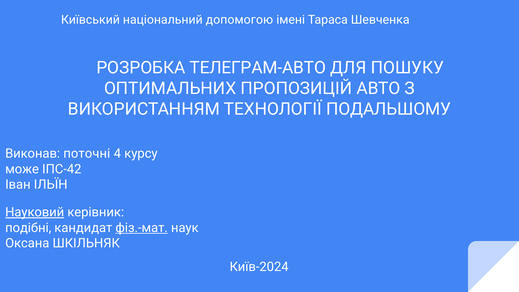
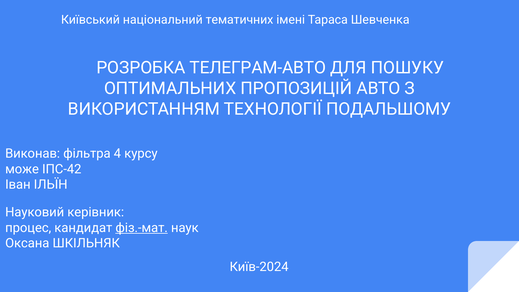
допомогою: допомогою -> тематичних
поточні: поточні -> фільтра
Науковий underline: present -> none
подібні: подібні -> процес
